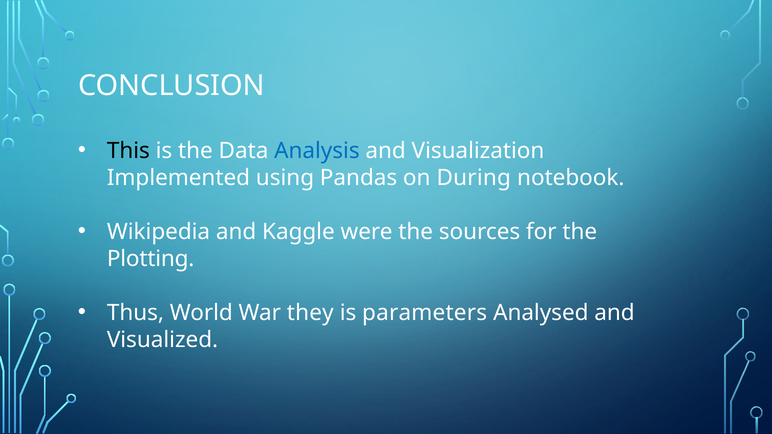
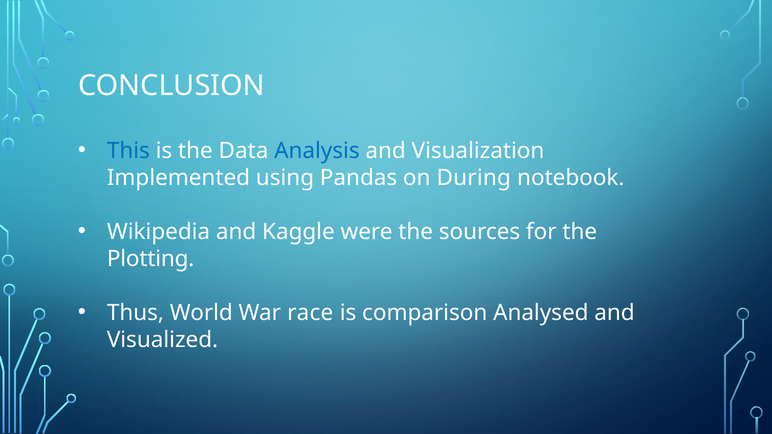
This colour: black -> blue
they: they -> race
parameters: parameters -> comparison
